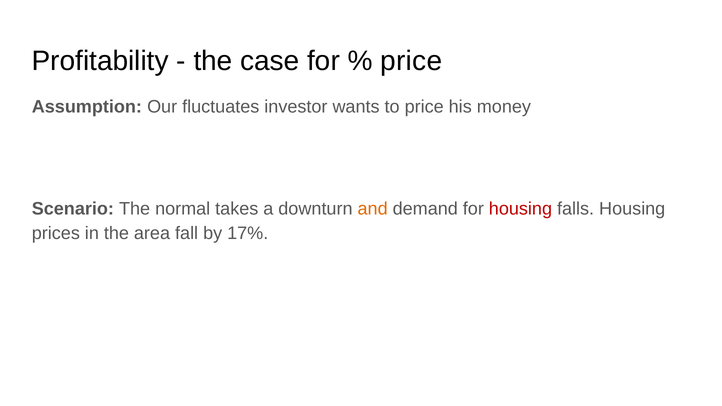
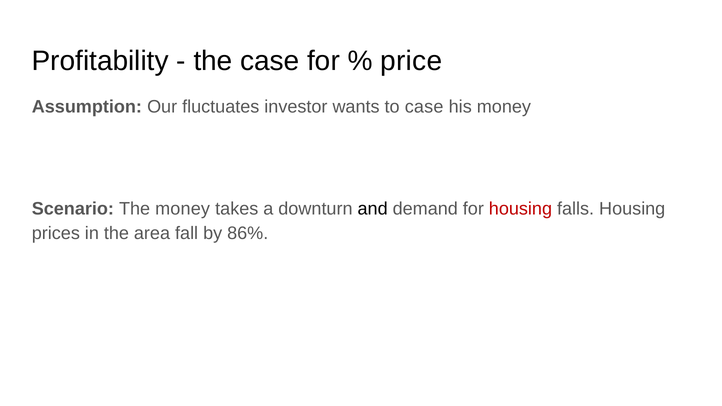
to price: price -> case
The normal: normal -> money
and colour: orange -> black
17%: 17% -> 86%
